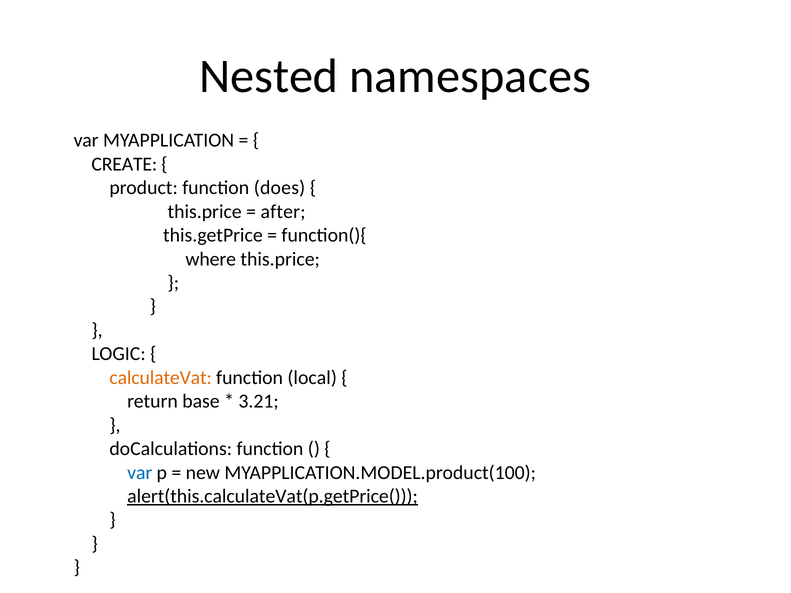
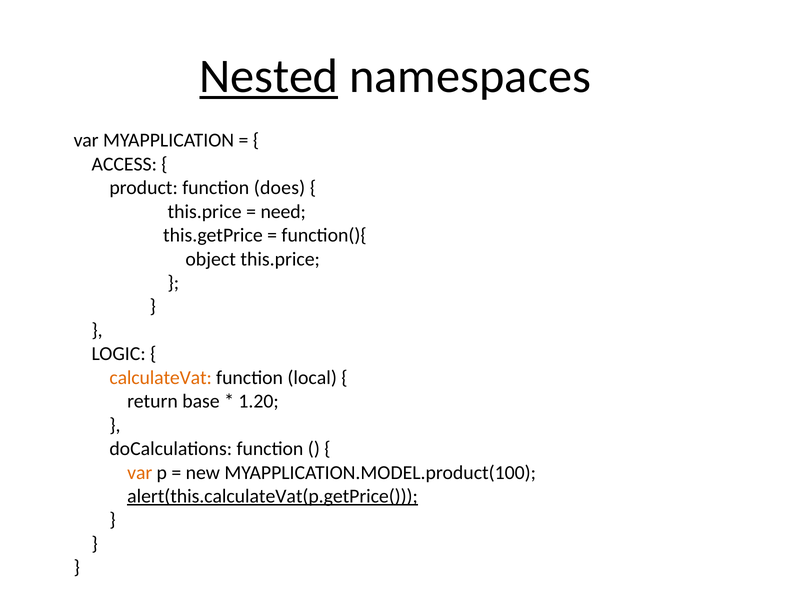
Nested underline: none -> present
CREATE: CREATE -> ACCESS
after: after -> need
where: where -> object
3.21: 3.21 -> 1.20
var at (140, 473) colour: blue -> orange
